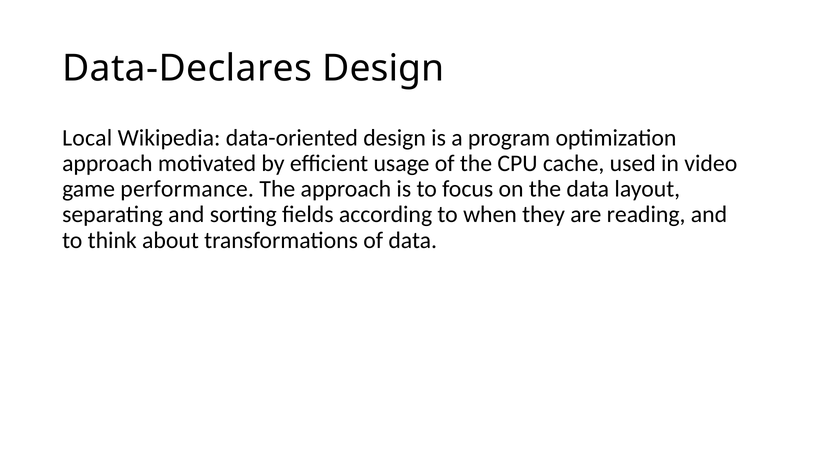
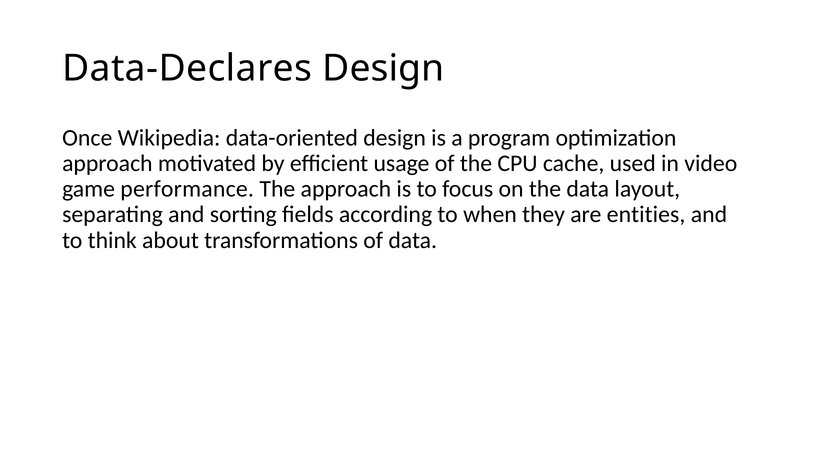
Local: Local -> Once
reading: reading -> entities
